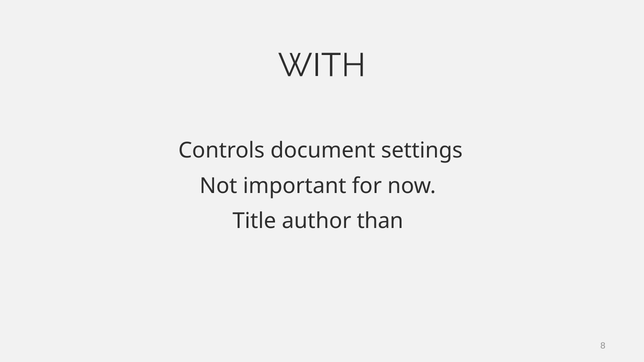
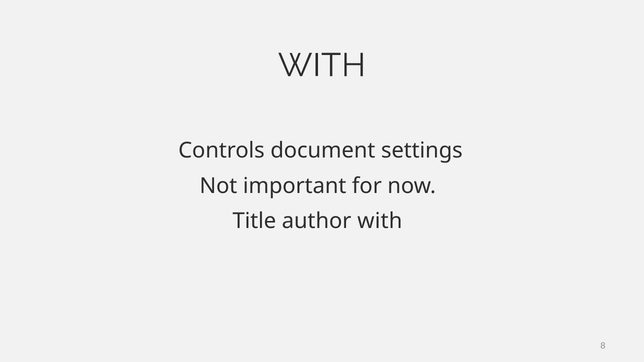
author than: than -> with
